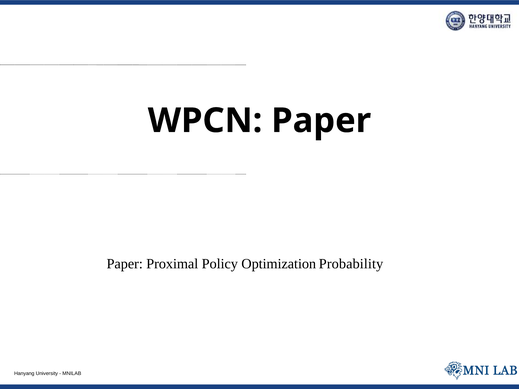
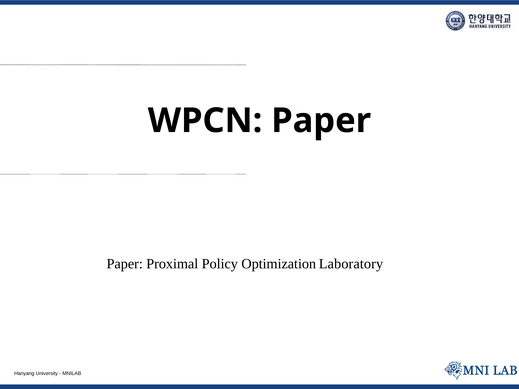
Probability: Probability -> Laboratory
